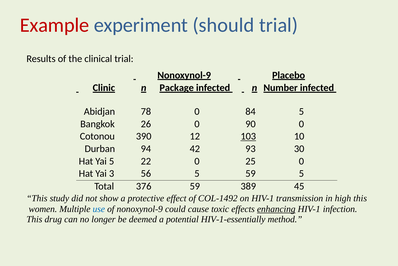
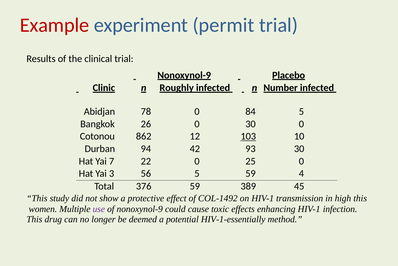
should: should -> permit
Package: Package -> Roughly
0 90: 90 -> 30
390: 390 -> 862
Yai 5: 5 -> 7
59 5: 5 -> 4
use colour: blue -> purple
enhancing underline: present -> none
